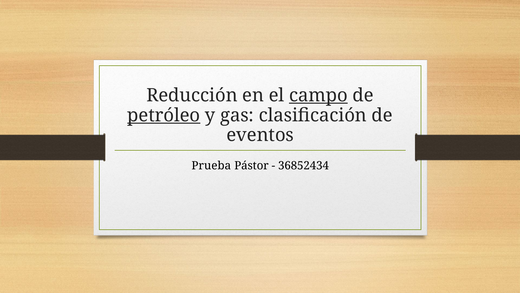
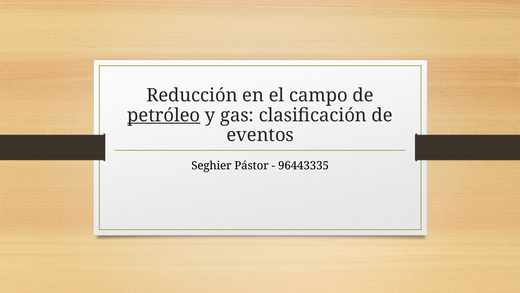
campo underline: present -> none
Prueba: Prueba -> Seghier
36852434: 36852434 -> 96443335
